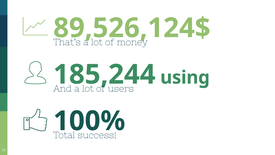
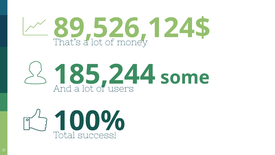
using: using -> some
